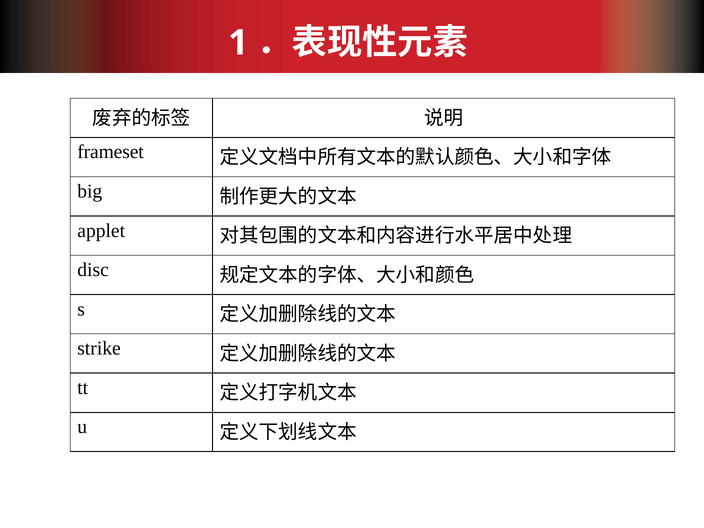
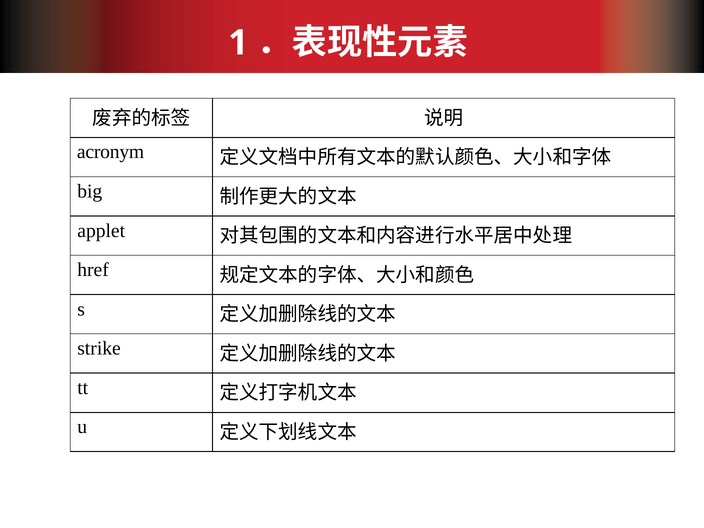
frameset: frameset -> acronym
disc: disc -> href
